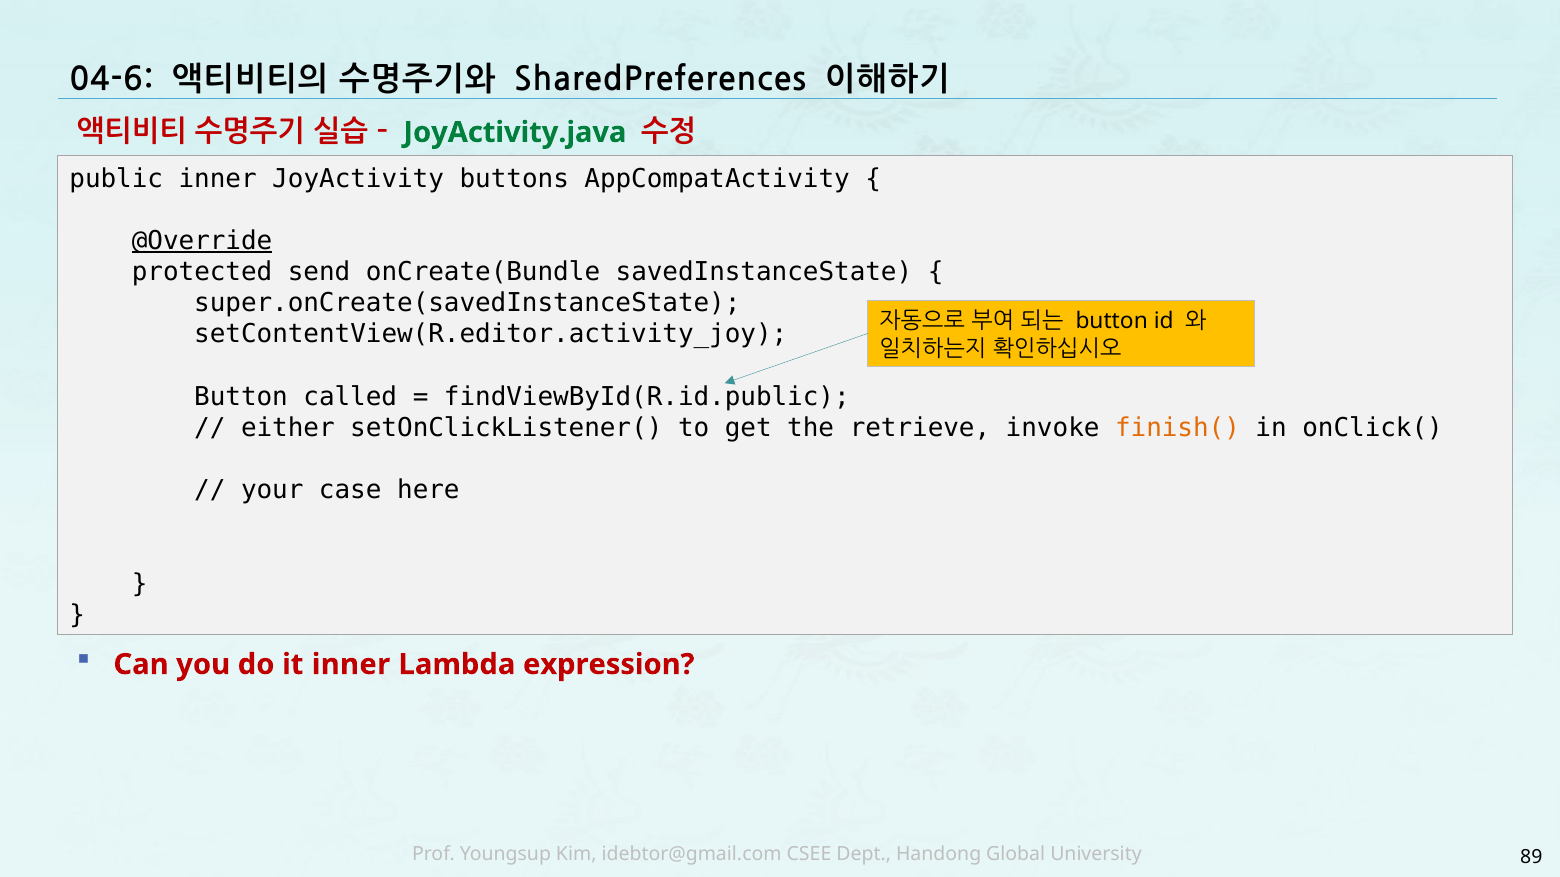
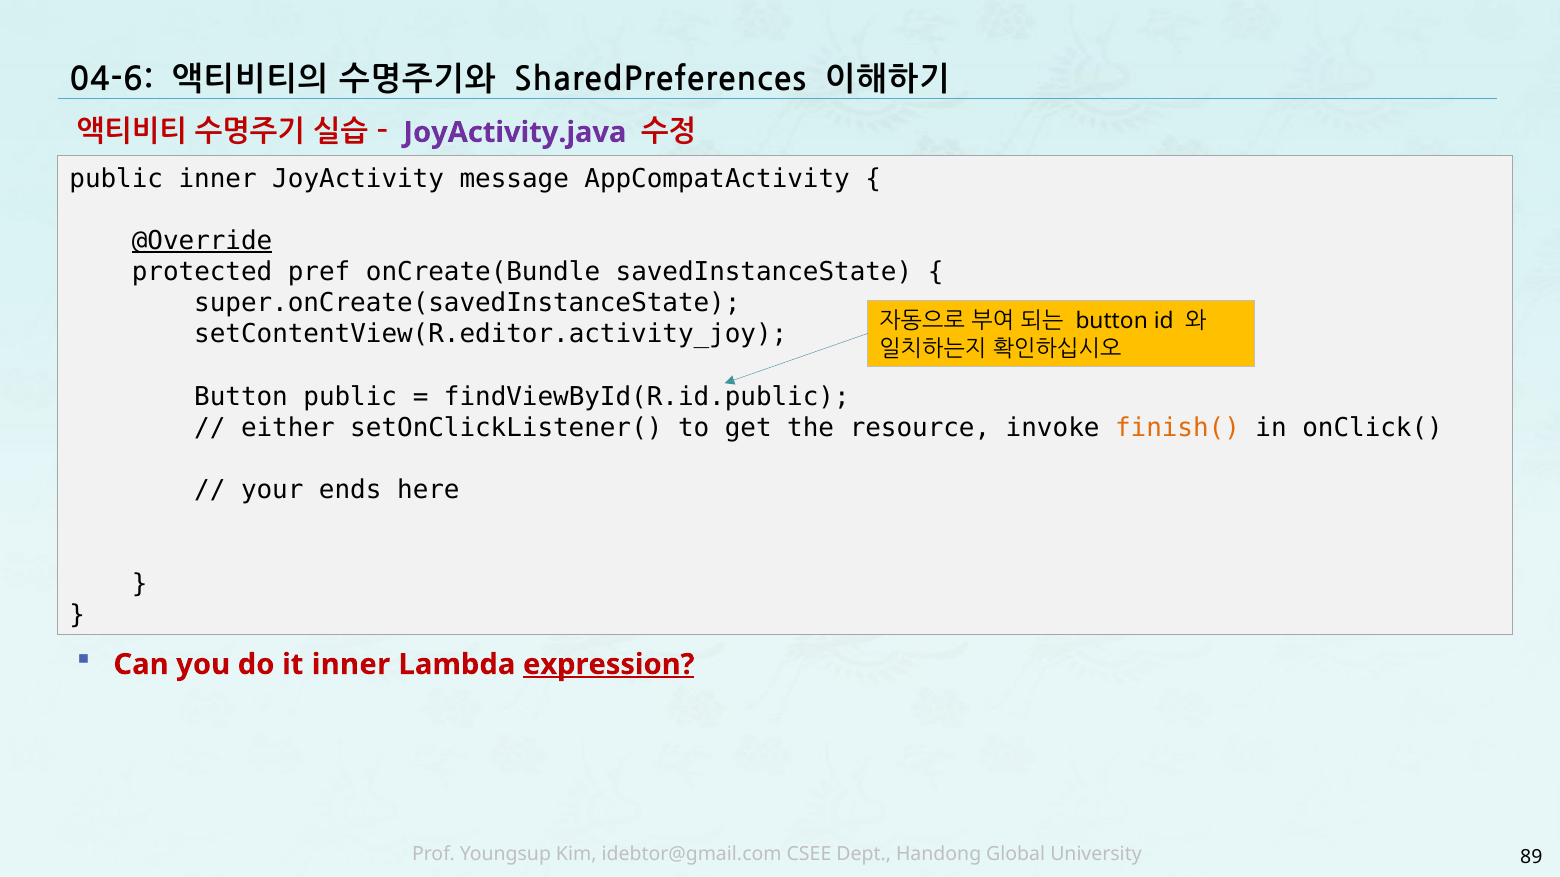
JoyActivity.java colour: green -> purple
buttons: buttons -> message
send: send -> pref
Button called: called -> public
retrieve: retrieve -> resource
case: case -> ends
expression underline: none -> present
